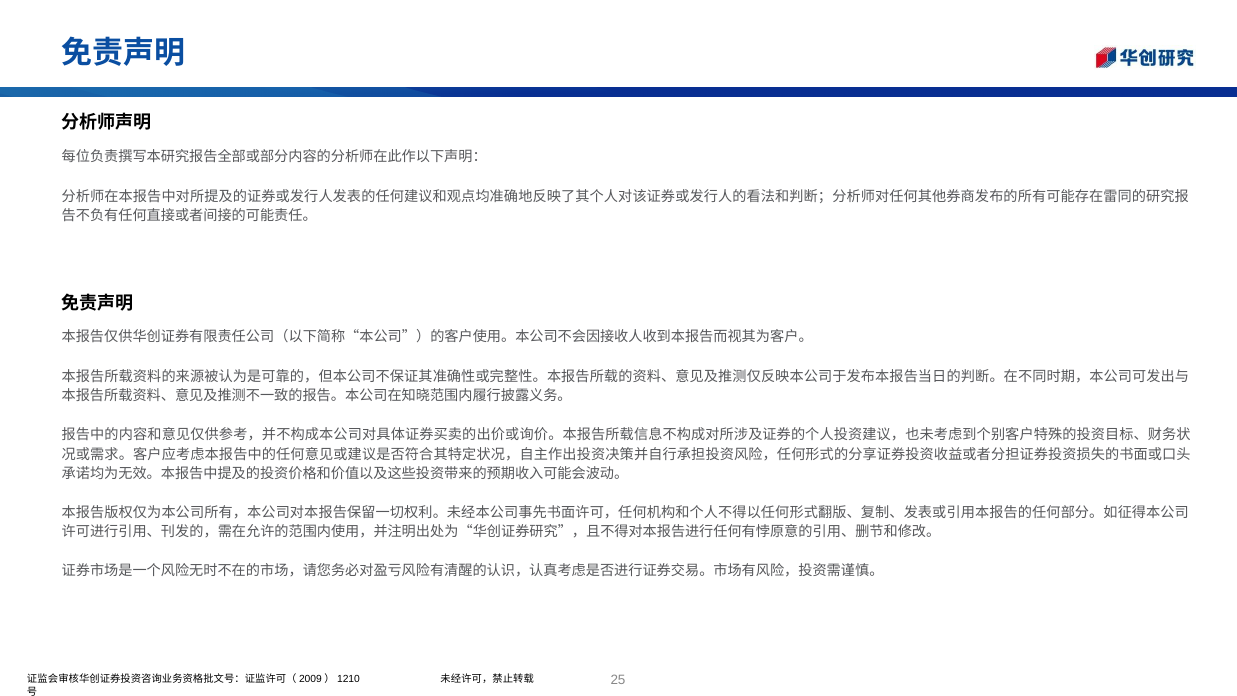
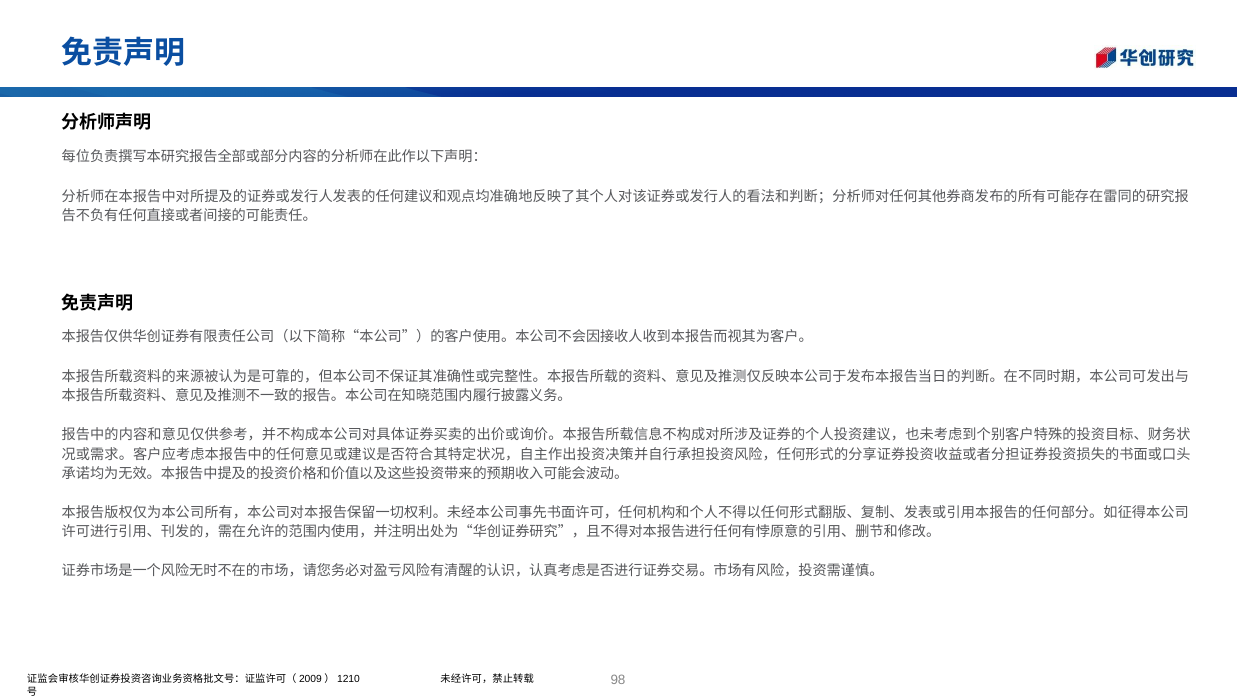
25: 25 -> 98
